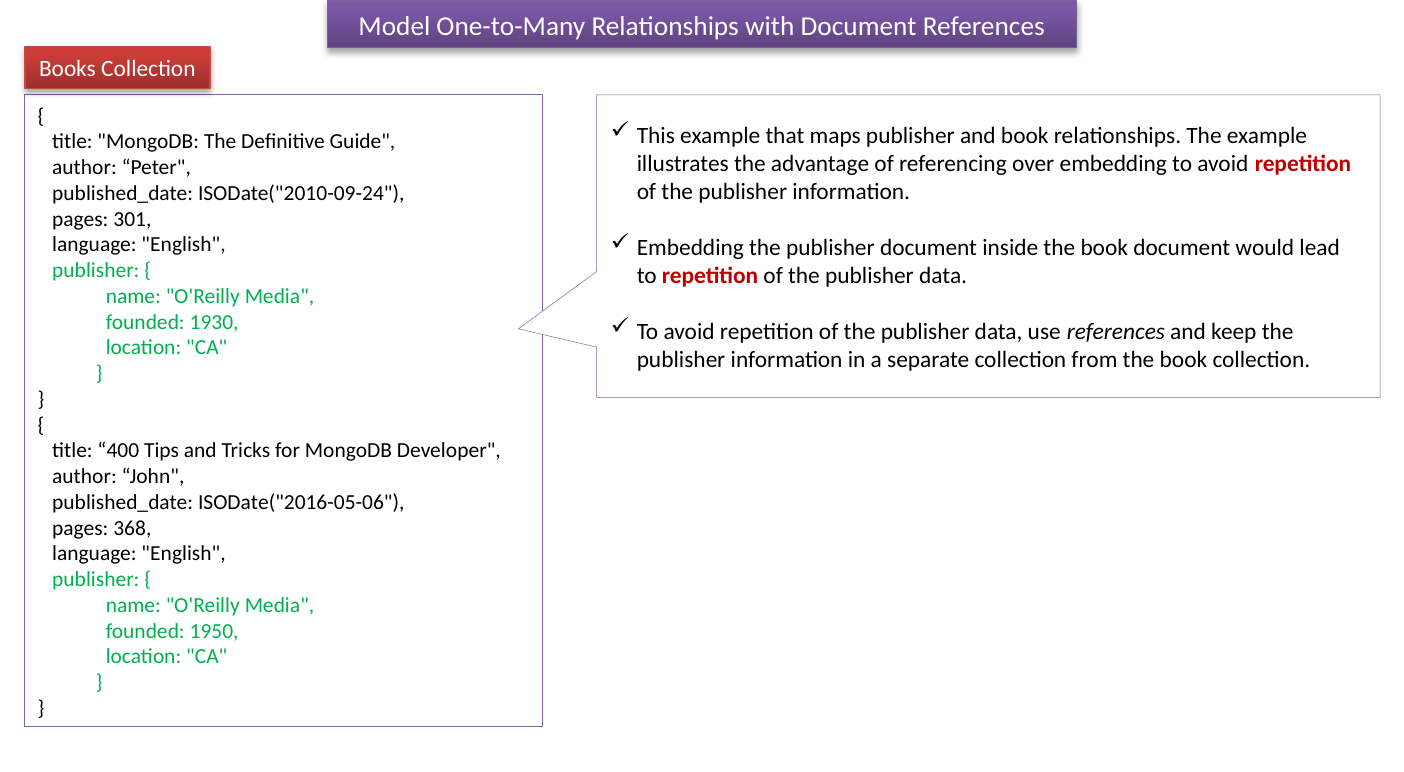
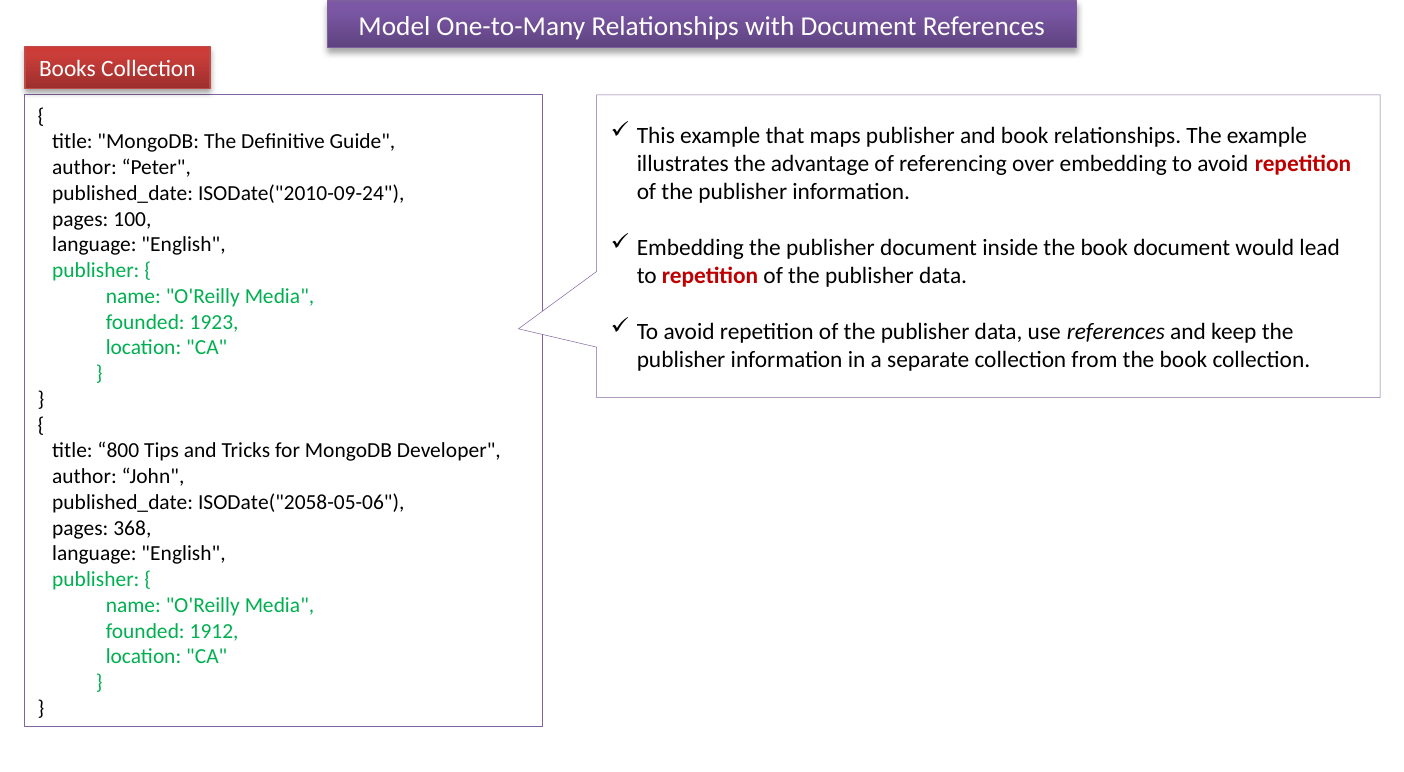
301: 301 -> 100
1930: 1930 -> 1923
400: 400 -> 800
ISODate("2016-05-06: ISODate("2016-05-06 -> ISODate("2058-05-06
1950: 1950 -> 1912
